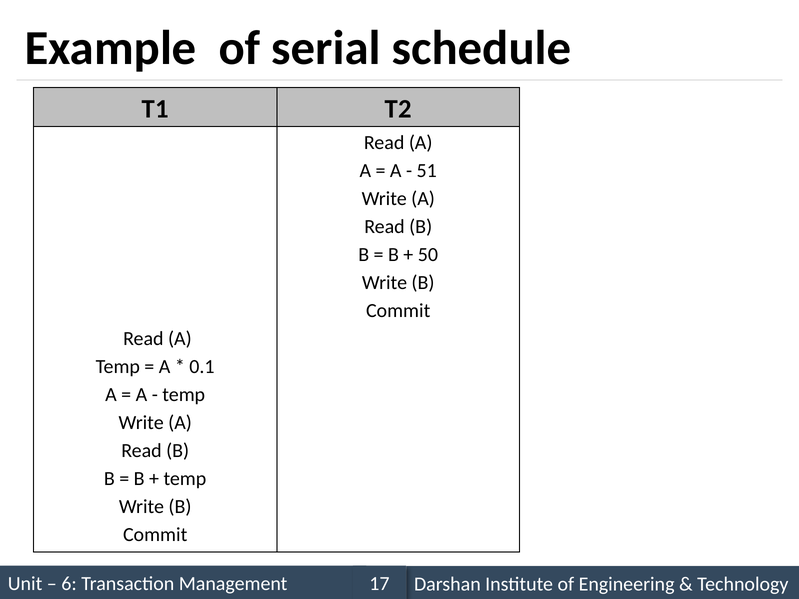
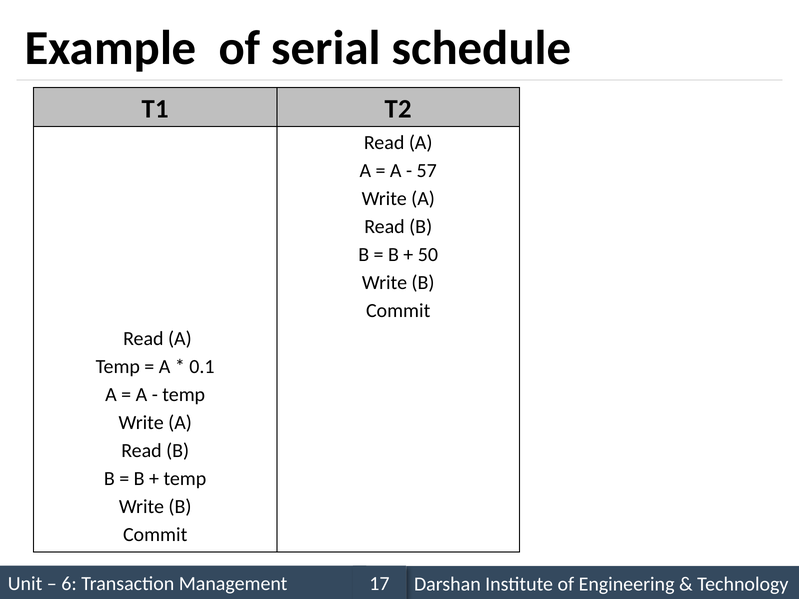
51: 51 -> 57
